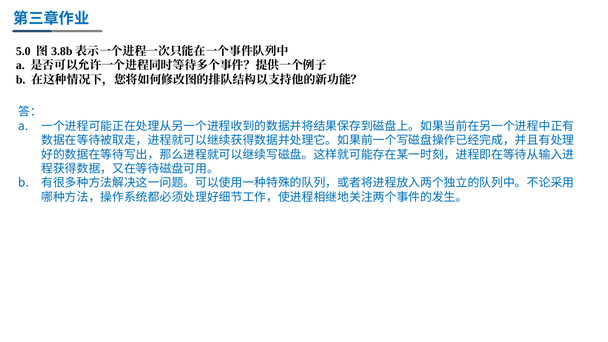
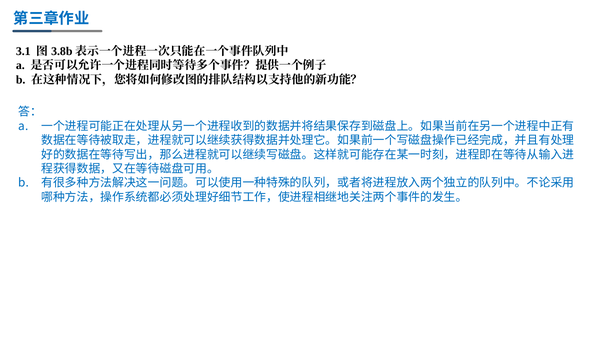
5.0: 5.0 -> 3.1
